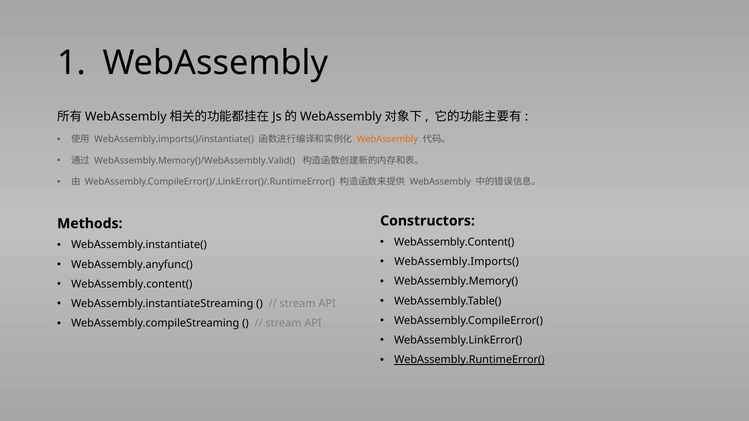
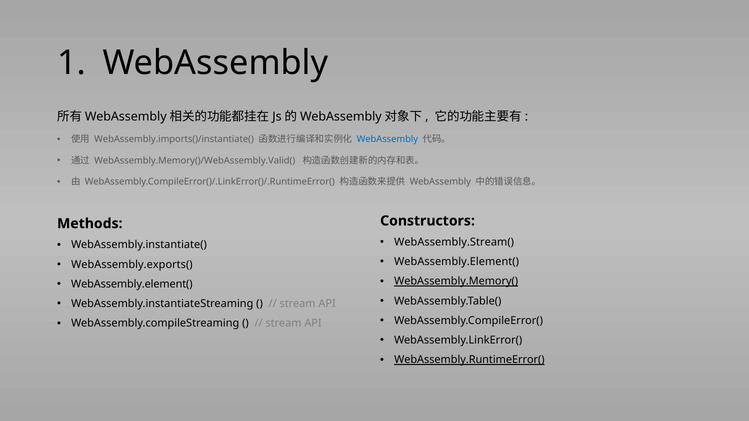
WebAssembly at (387, 139) colour: orange -> blue
WebAssembly.Content( at (454, 242): WebAssembly.Content( -> WebAssembly.Stream(
WebAssembly.Imports( at (457, 262): WebAssembly.Imports( -> WebAssembly.Element(
WebAssembly.anyfunc(: WebAssembly.anyfunc( -> WebAssembly.exports(
WebAssembly.Memory( underline: none -> present
WebAssembly.content( at (132, 284): WebAssembly.content( -> WebAssembly.element(
